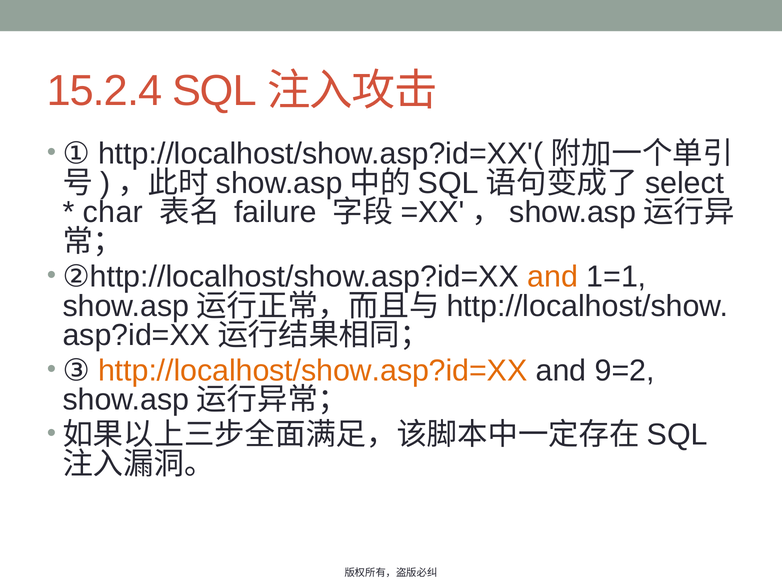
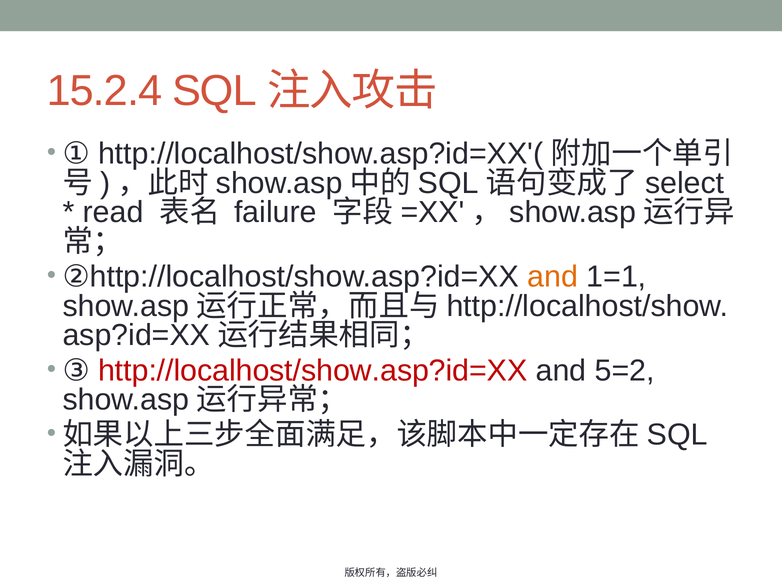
char: char -> read
http://localhost/show.asp?id=XX colour: orange -> red
9=2: 9=2 -> 5=2
